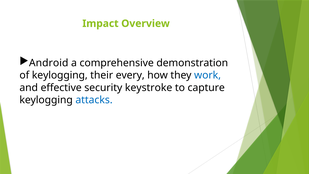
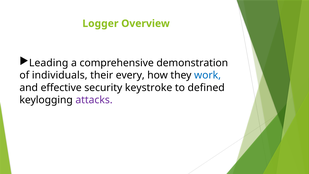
Impact: Impact -> Logger
Android: Android -> Leading
of keylogging: keylogging -> individuals
capture: capture -> defined
attacks colour: blue -> purple
